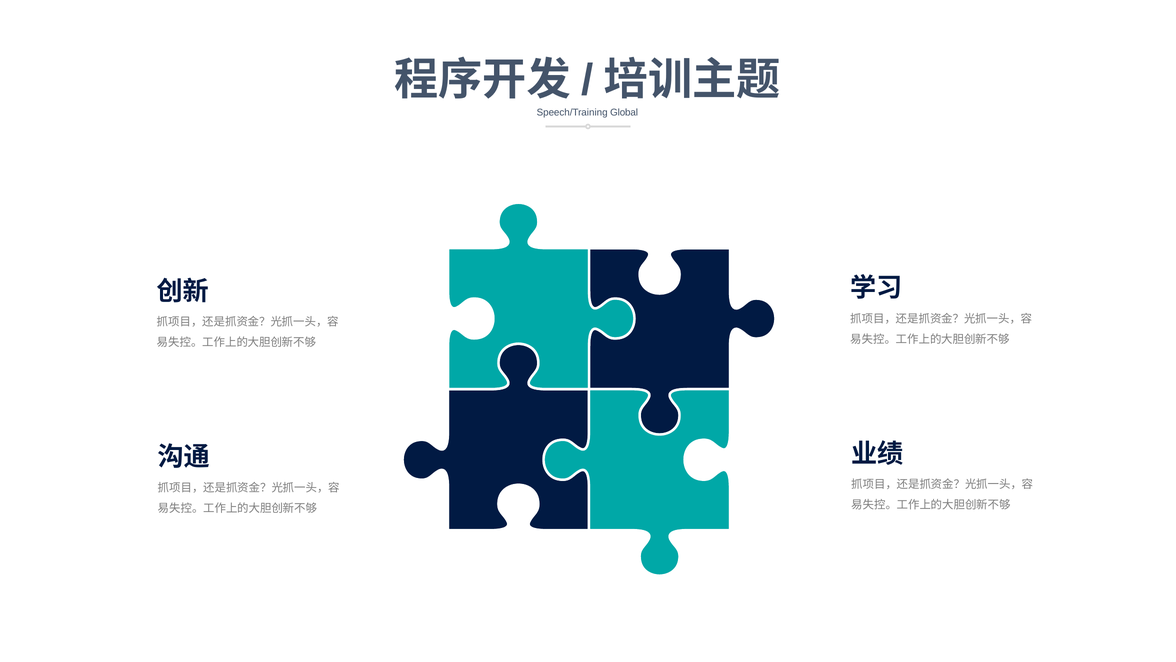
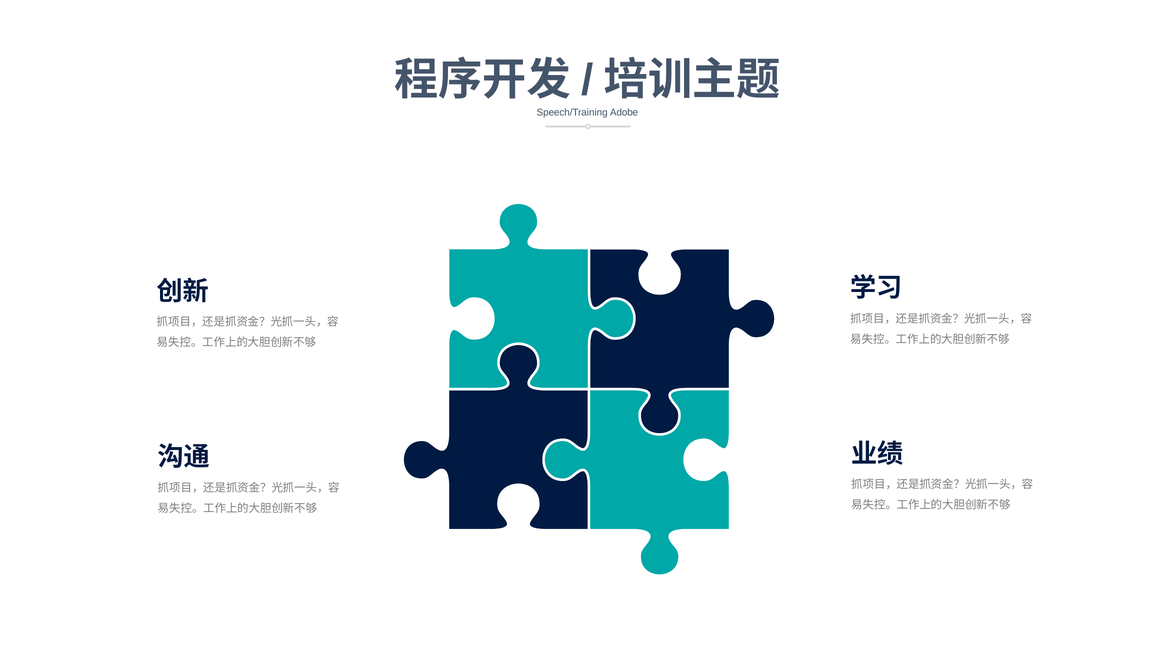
Global: Global -> Adobe
